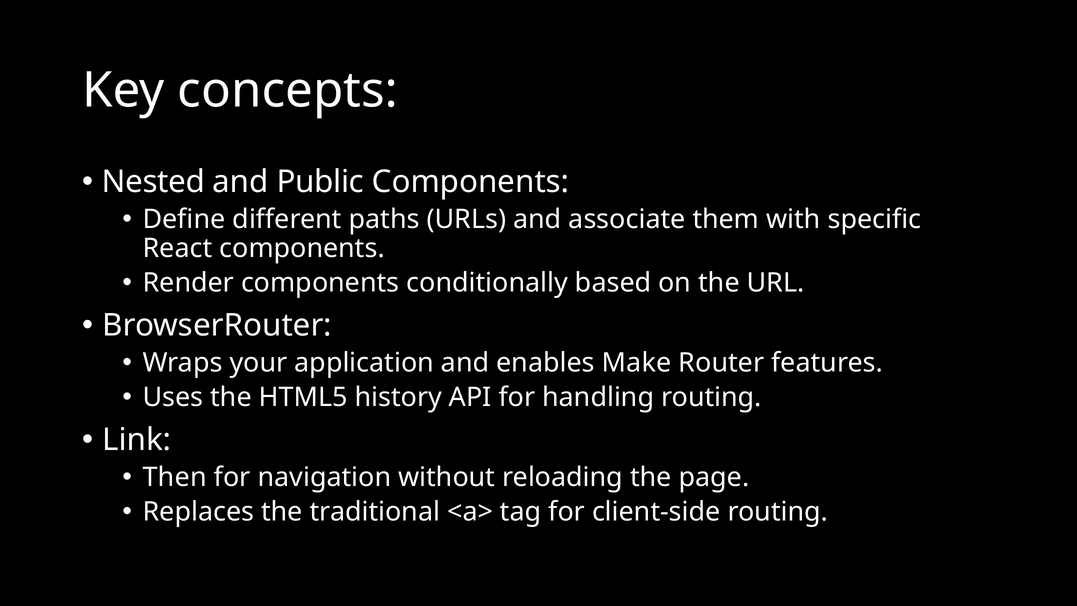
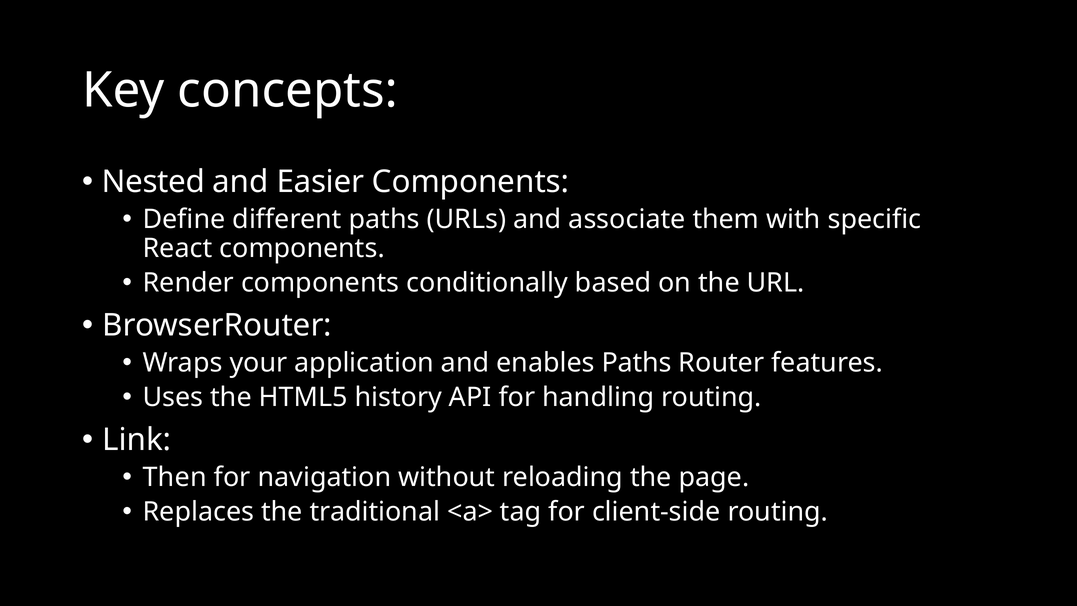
Public: Public -> Easier
enables Make: Make -> Paths
